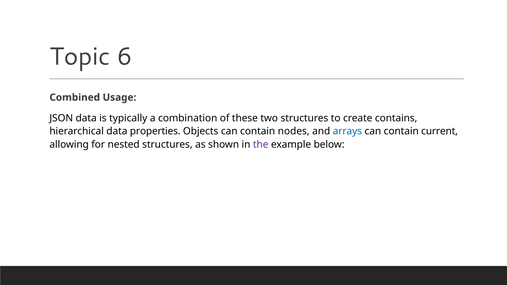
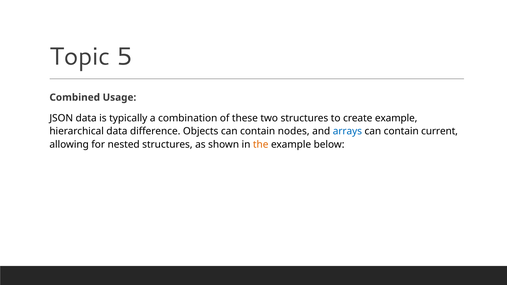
6: 6 -> 5
create contains: contains -> example
properties: properties -> difference
the colour: purple -> orange
